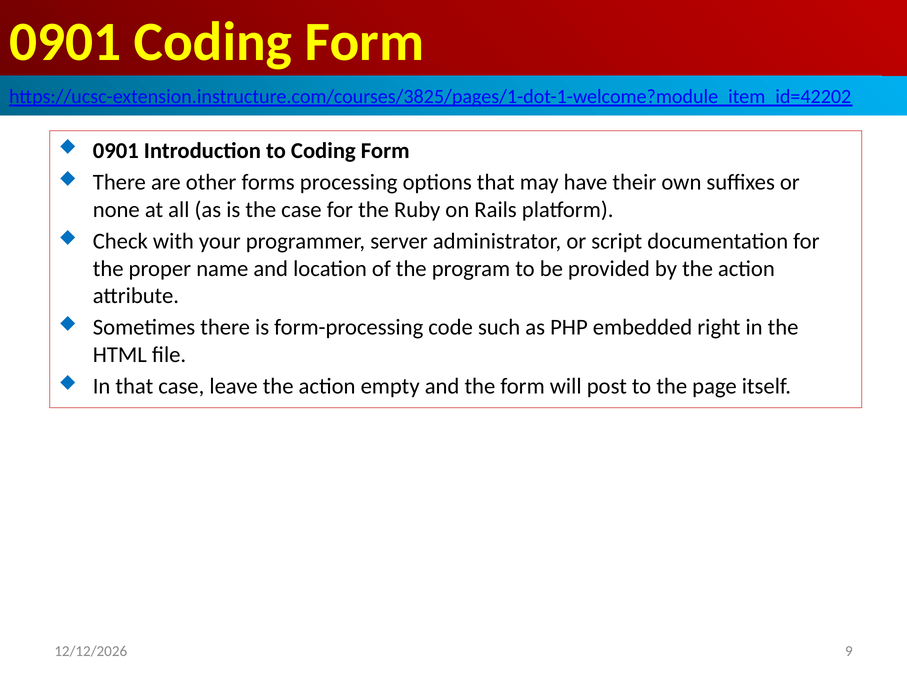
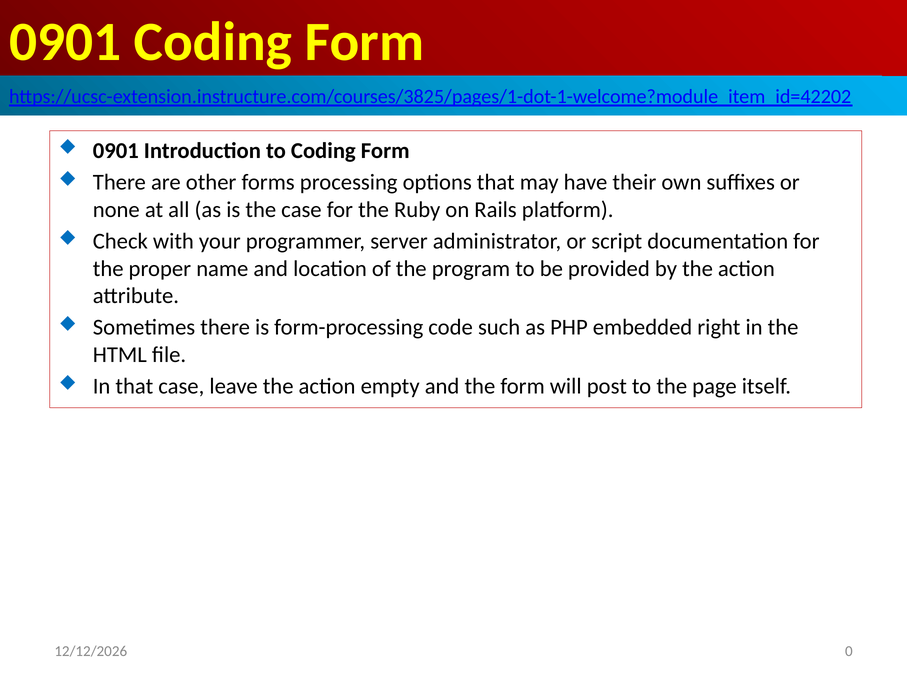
9: 9 -> 0
